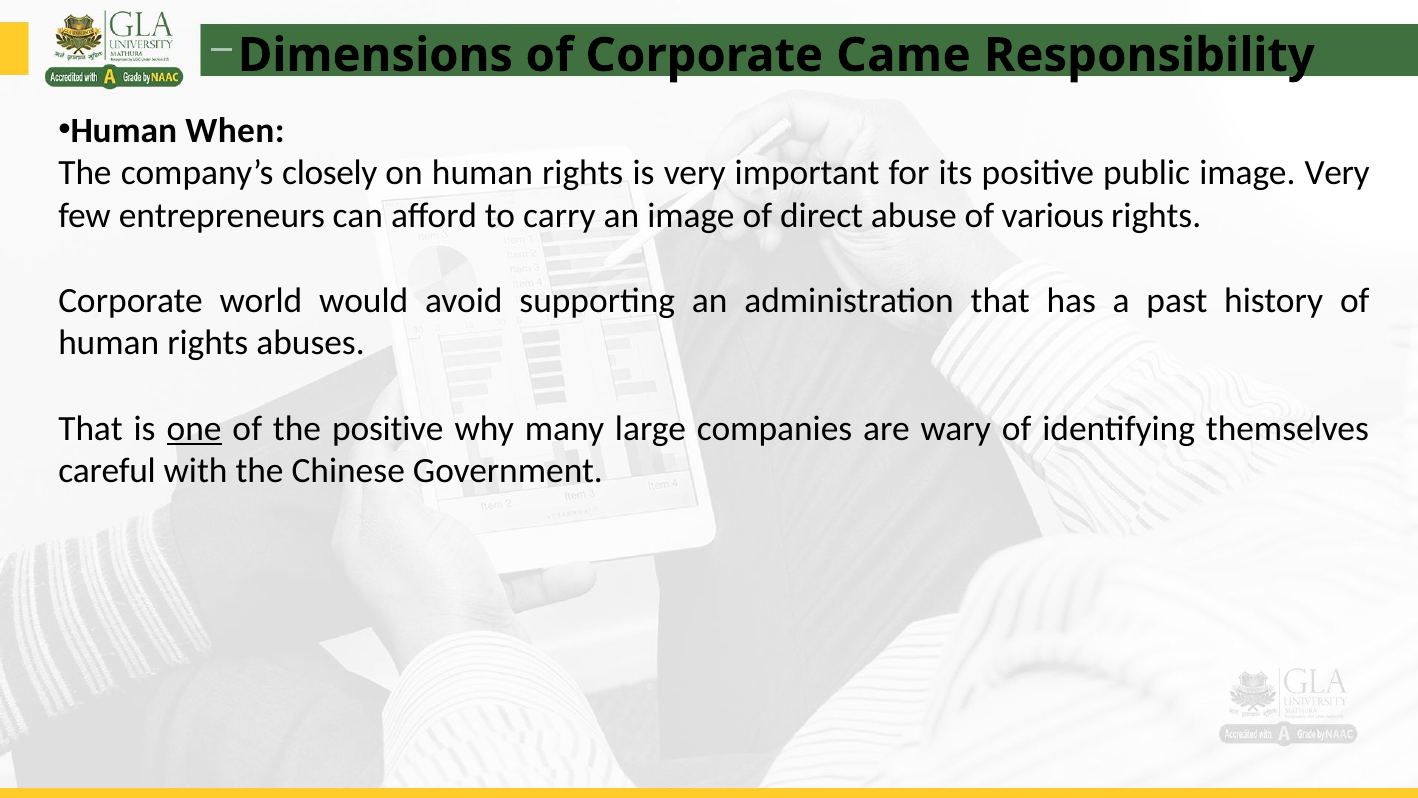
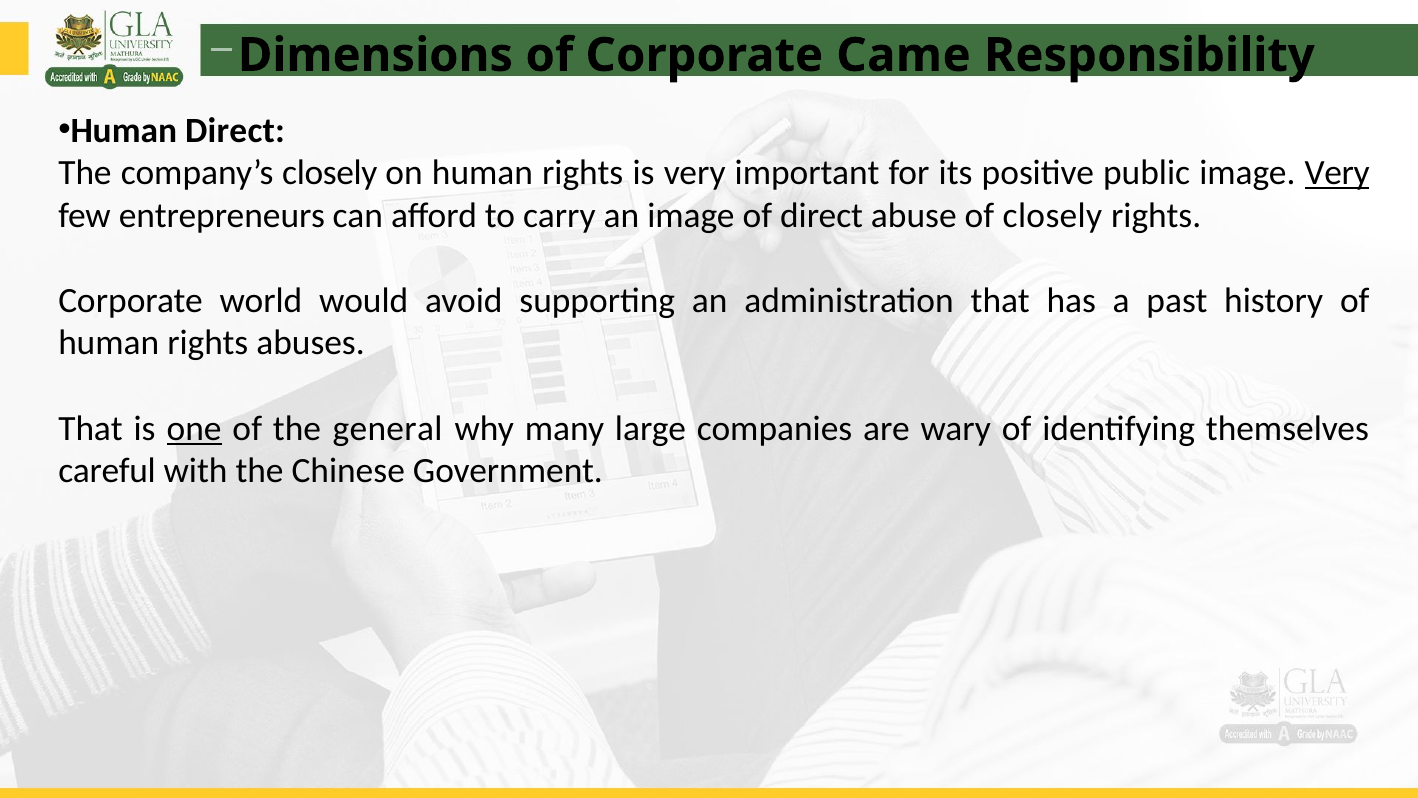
Human When: When -> Direct
Very at (1337, 173) underline: none -> present
of various: various -> closely
the positive: positive -> general
